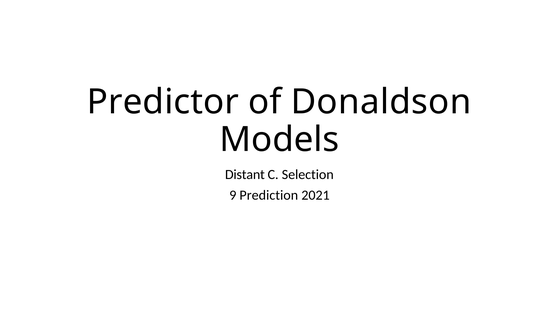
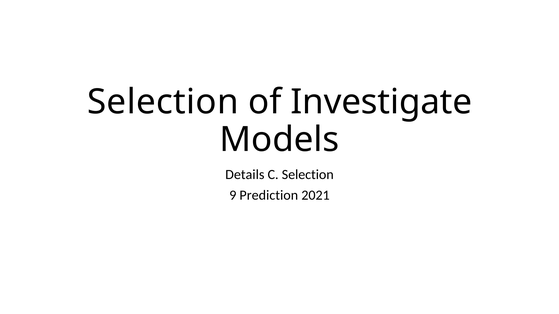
Predictor at (163, 102): Predictor -> Selection
Donaldson: Donaldson -> Investigate
Distant: Distant -> Details
